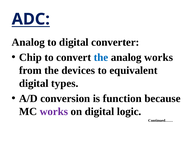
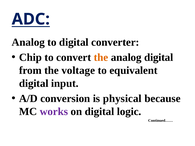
the at (101, 58) colour: blue -> orange
analog works: works -> digital
devices: devices -> voltage
types: types -> input
function: function -> physical
